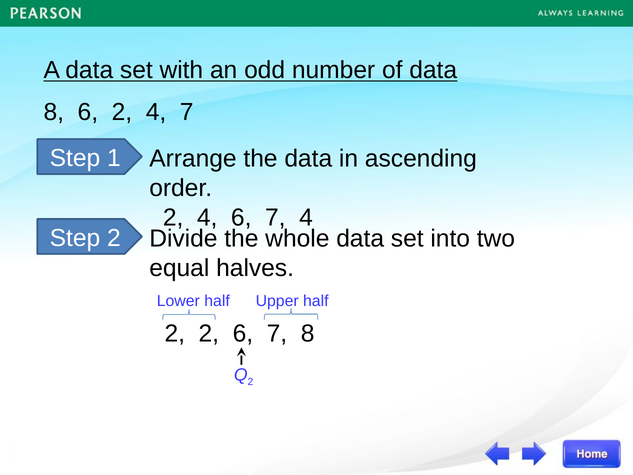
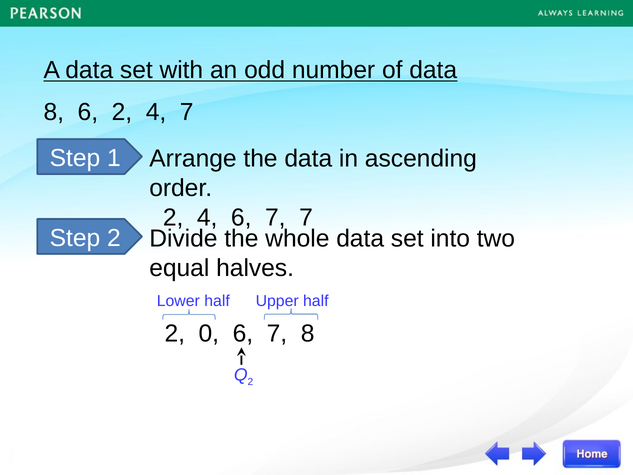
7 4: 4 -> 7
2 at (209, 333): 2 -> 0
